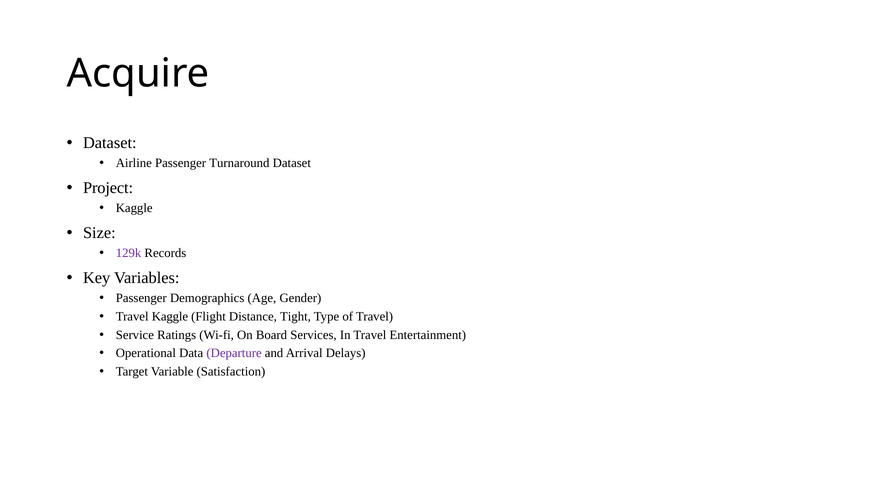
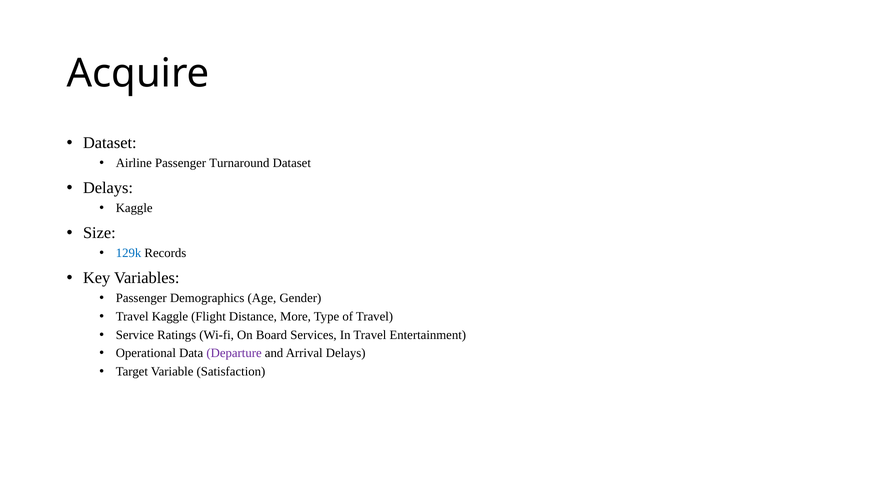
Project at (108, 188): Project -> Delays
129k colour: purple -> blue
Tight: Tight -> More
